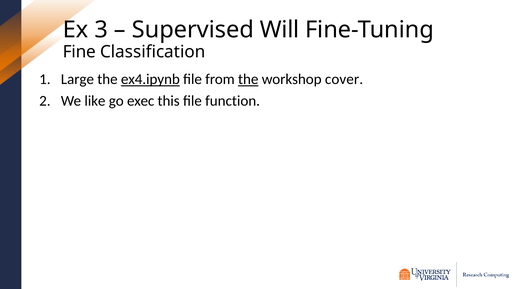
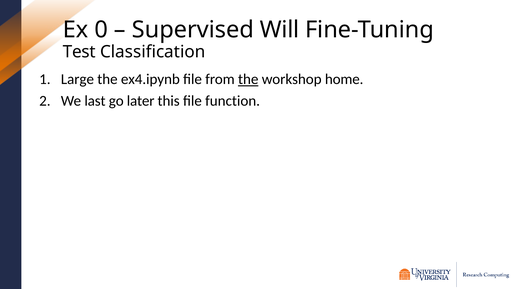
3: 3 -> 0
Fine: Fine -> Test
ex4.ipynb underline: present -> none
cover: cover -> home
like: like -> last
exec: exec -> later
